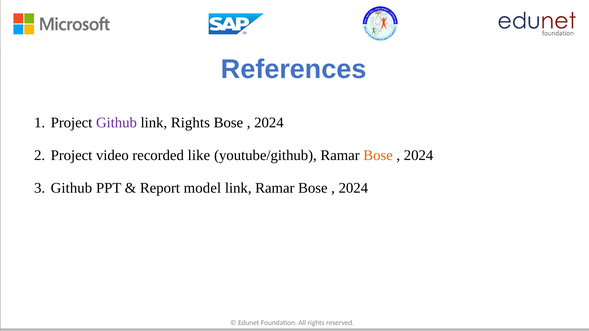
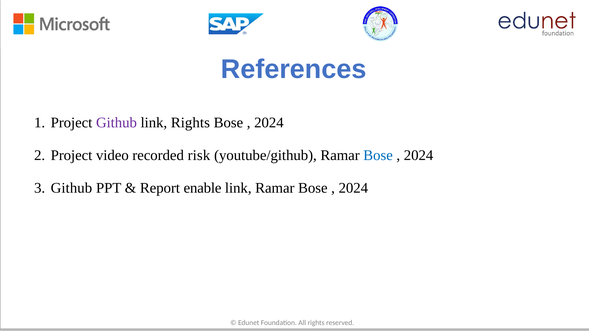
like: like -> risk
Bose at (378, 156) colour: orange -> blue
model: model -> enable
